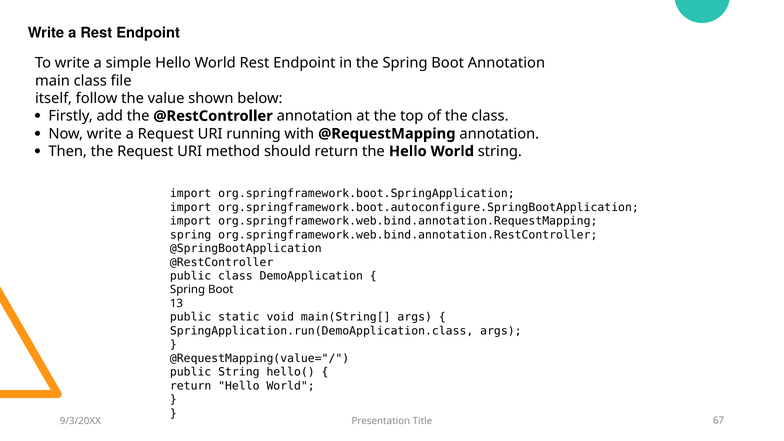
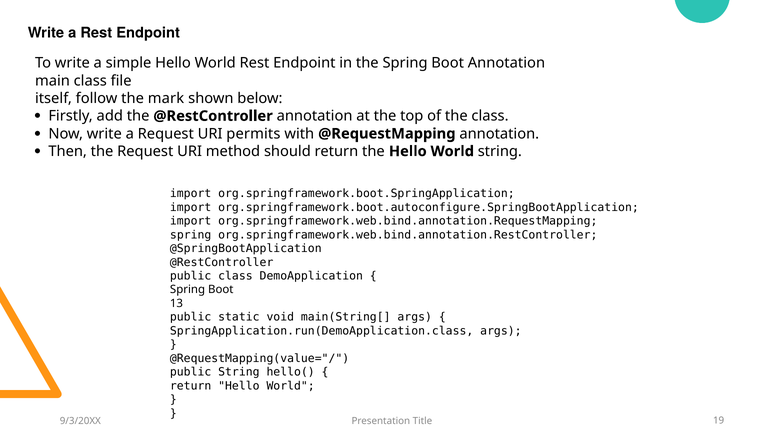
value: value -> mark
running: running -> permits
67: 67 -> 19
